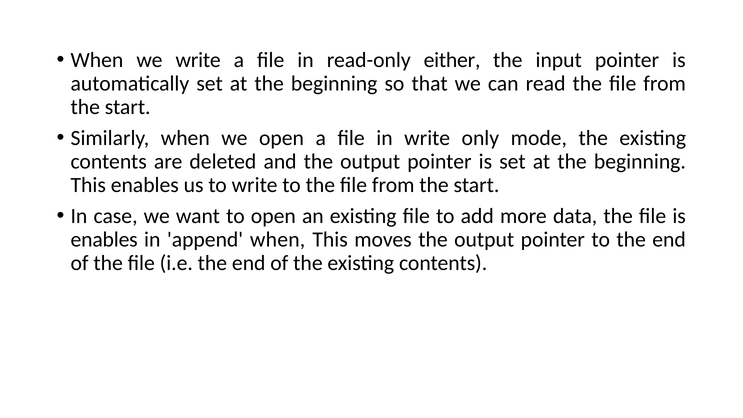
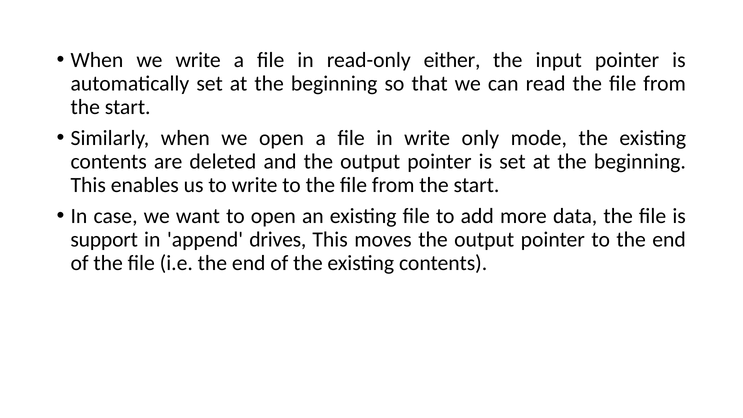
enables at (104, 239): enables -> support
append when: when -> drives
